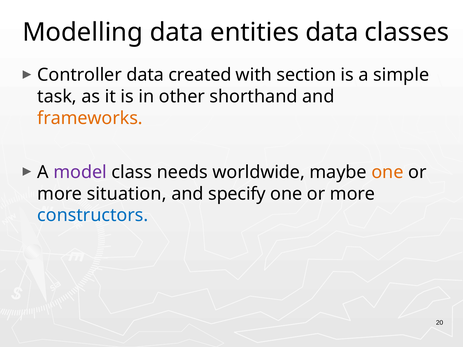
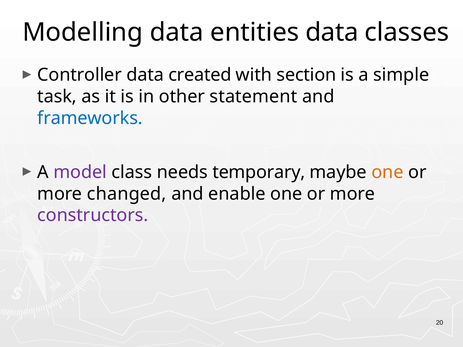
shorthand: shorthand -> statement
frameworks colour: orange -> blue
worldwide: worldwide -> temporary
situation: situation -> changed
specify: specify -> enable
constructors colour: blue -> purple
